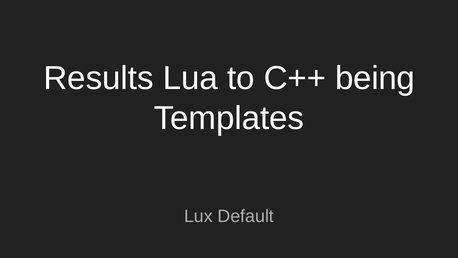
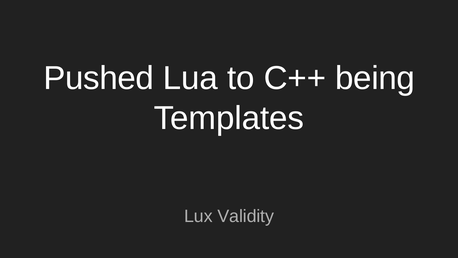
Results: Results -> Pushed
Default: Default -> Validity
